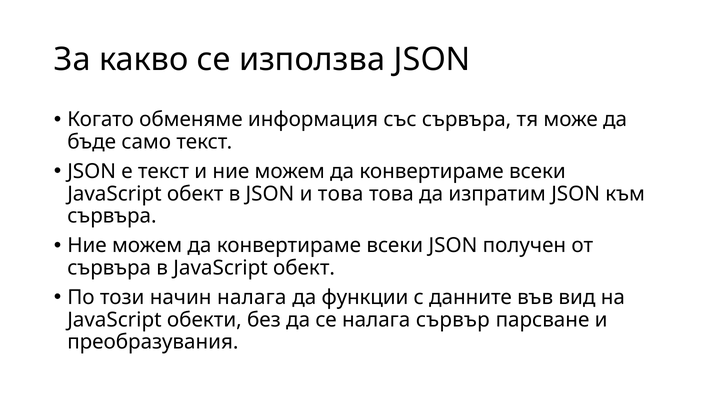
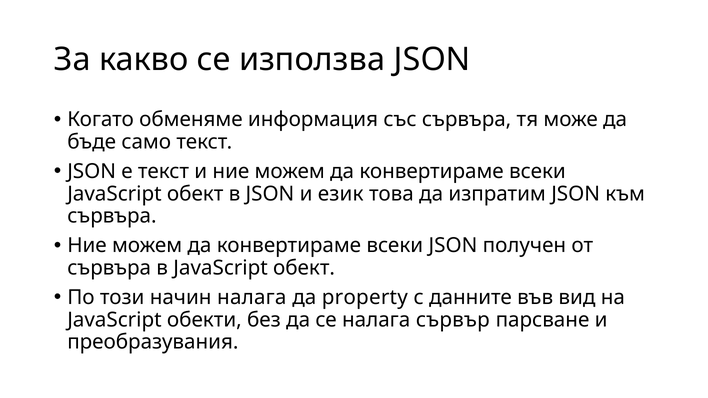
и това: това -> език
функции: функции -> property
